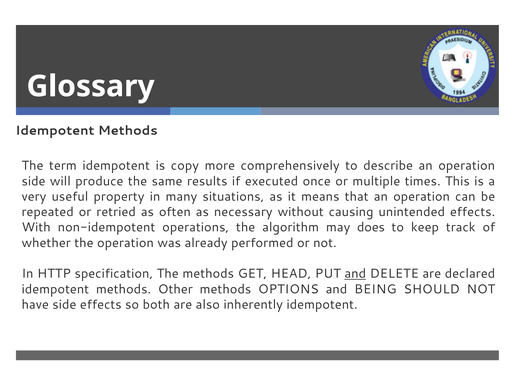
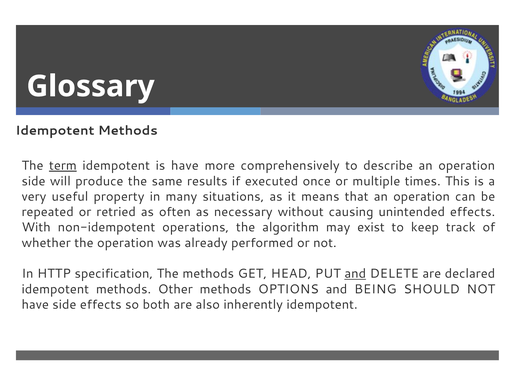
term underline: none -> present
is copy: copy -> have
does: does -> exist
